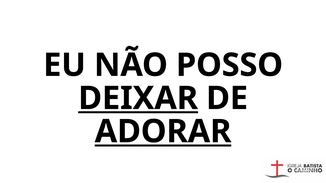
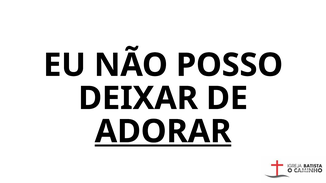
DEIXAR underline: present -> none
